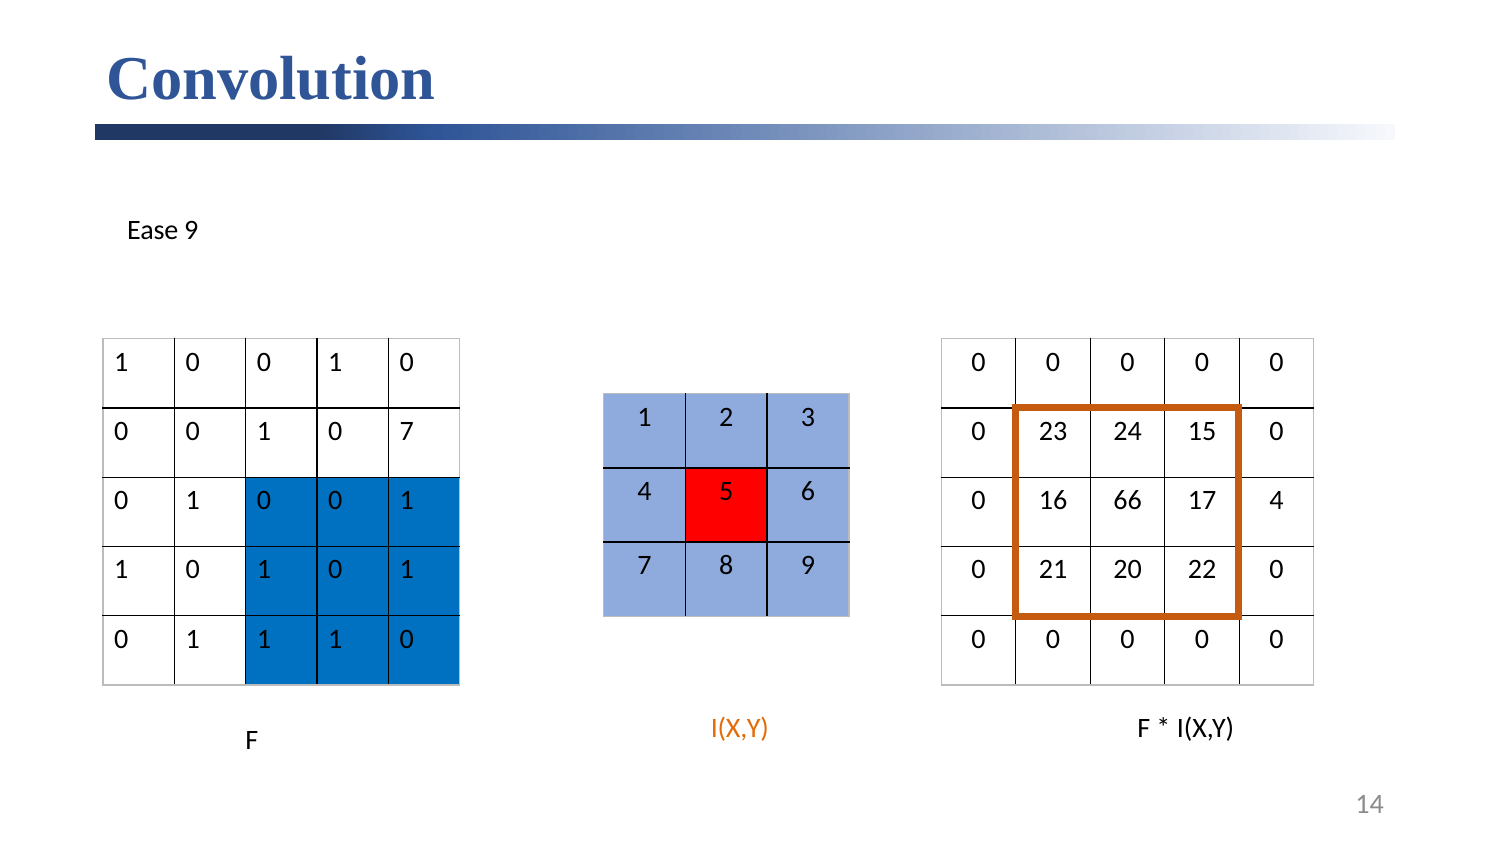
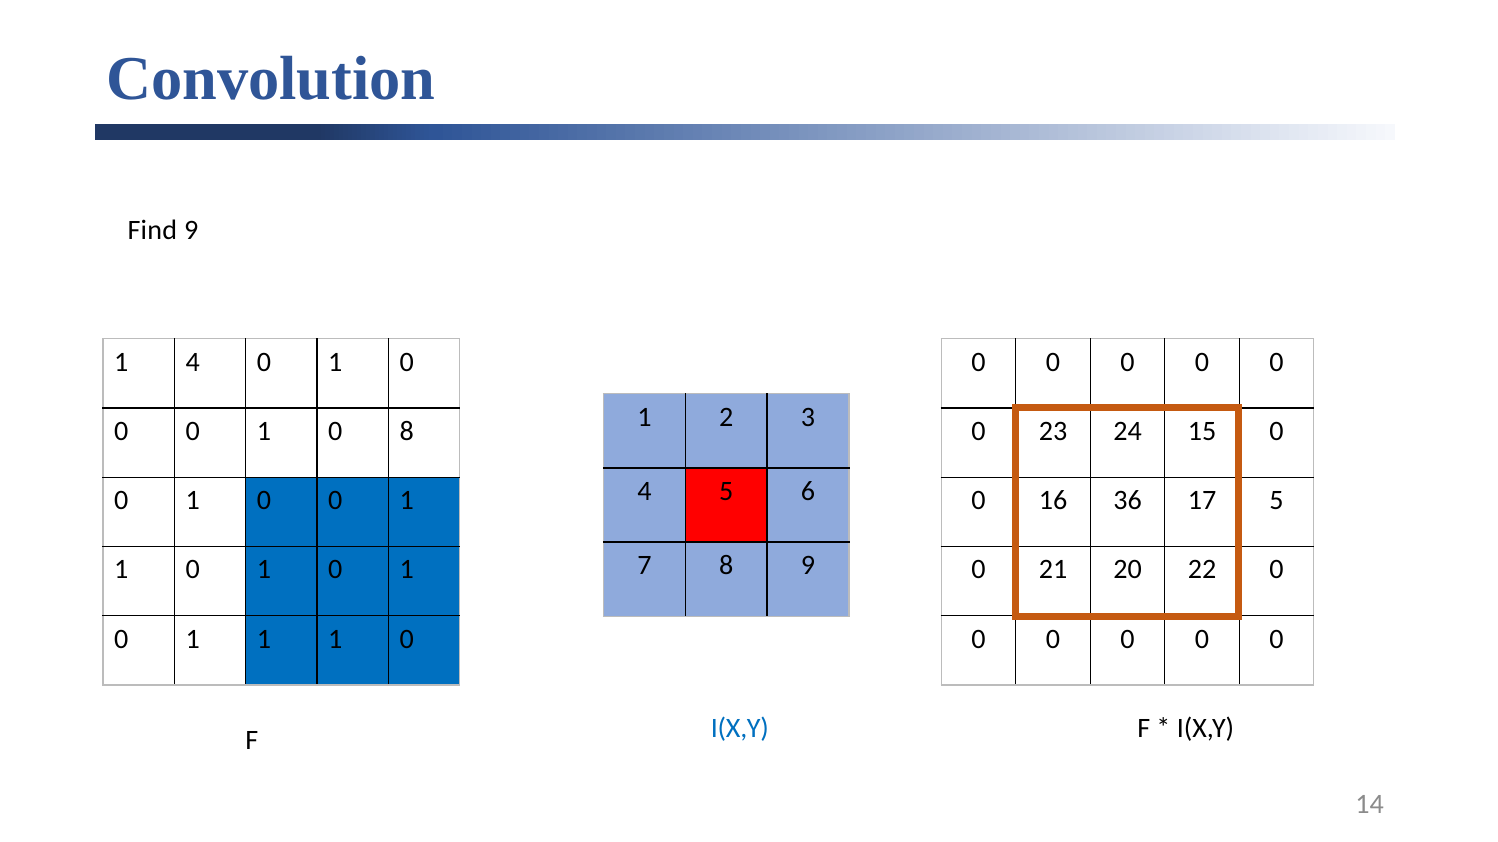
Ease: Ease -> Find
0 at (193, 362): 0 -> 4
0 7: 7 -> 8
66: 66 -> 36
17 4: 4 -> 5
I(X,Y at (740, 729) colour: orange -> blue
